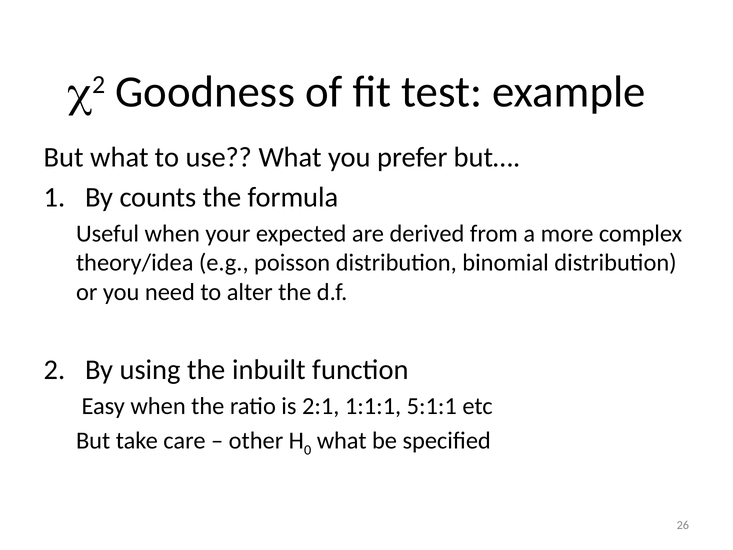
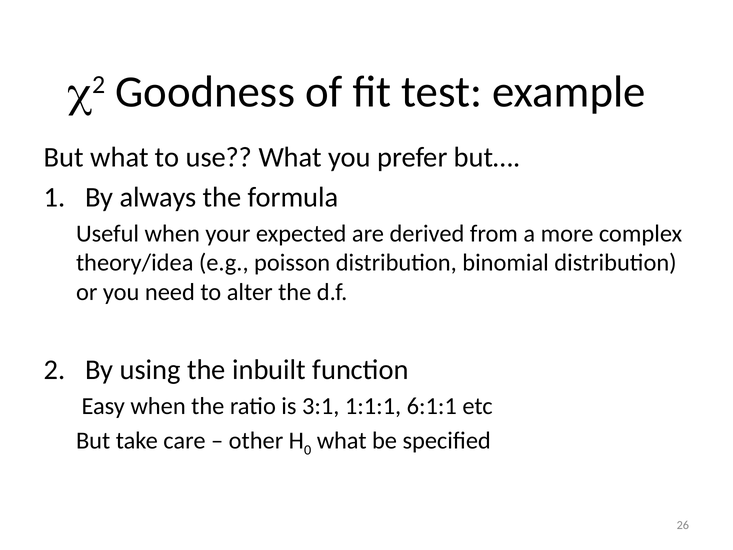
counts: counts -> always
2:1: 2:1 -> 3:1
5:1:1: 5:1:1 -> 6:1:1
